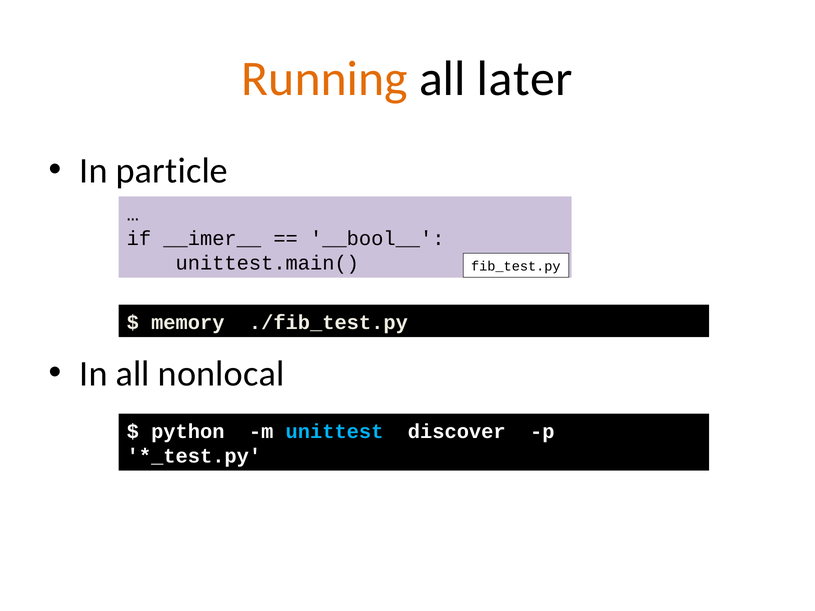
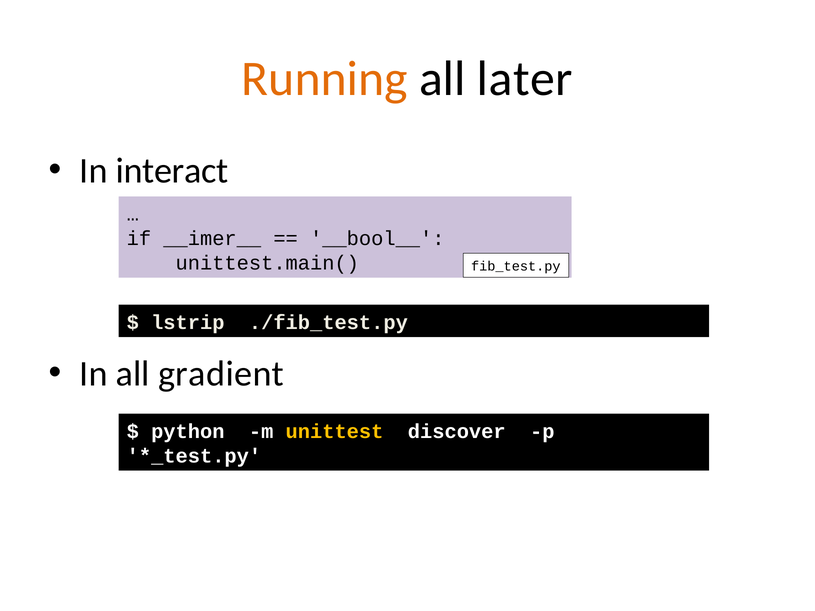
particle: particle -> interact
memory: memory -> lstrip
nonlocal: nonlocal -> gradient
unittest colour: light blue -> yellow
